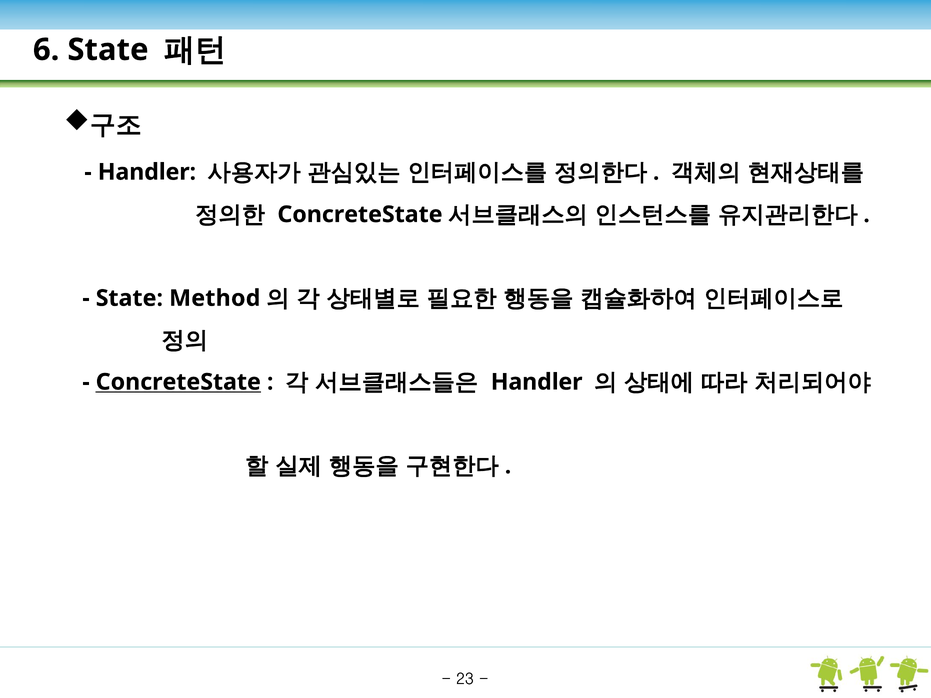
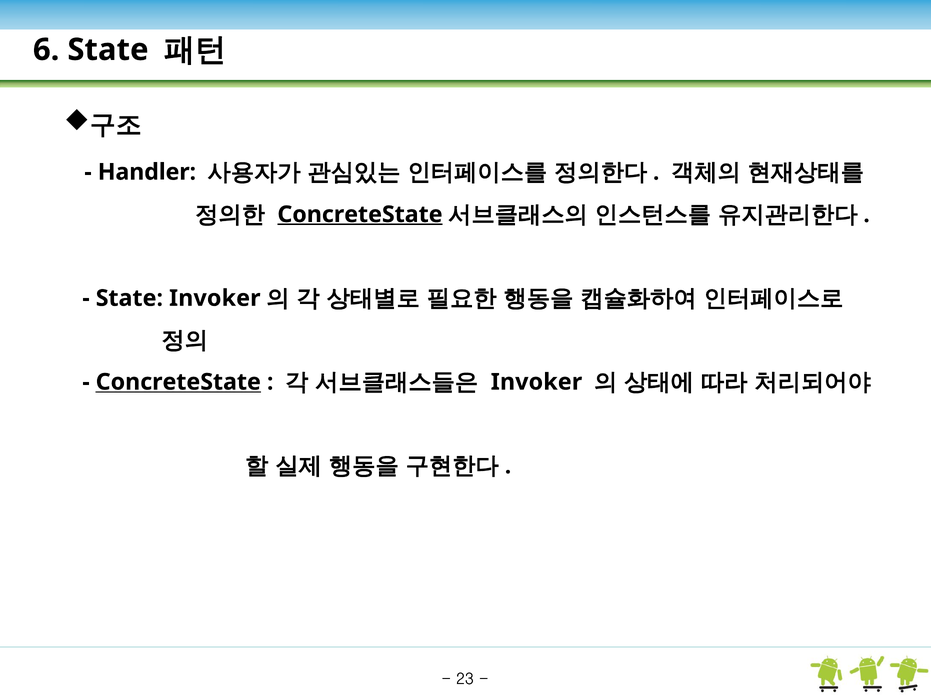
ConcreteState at (360, 215) underline: none -> present
State Method: Method -> Invoker
Handler at (537, 382): Handler -> Invoker
